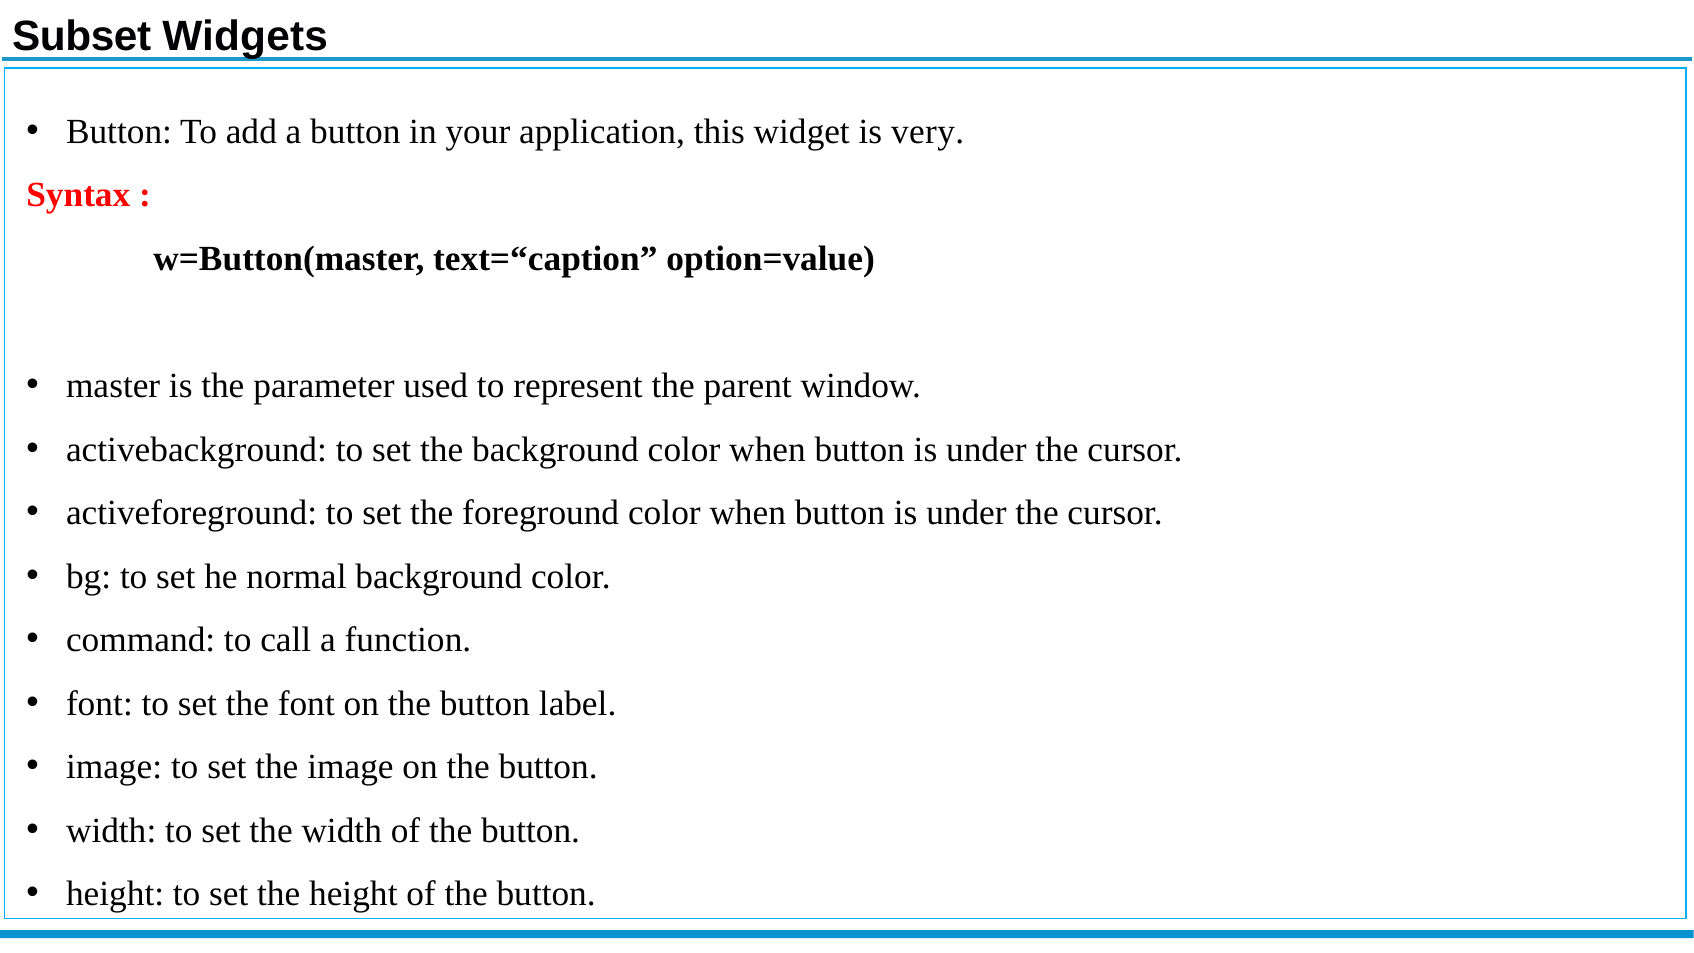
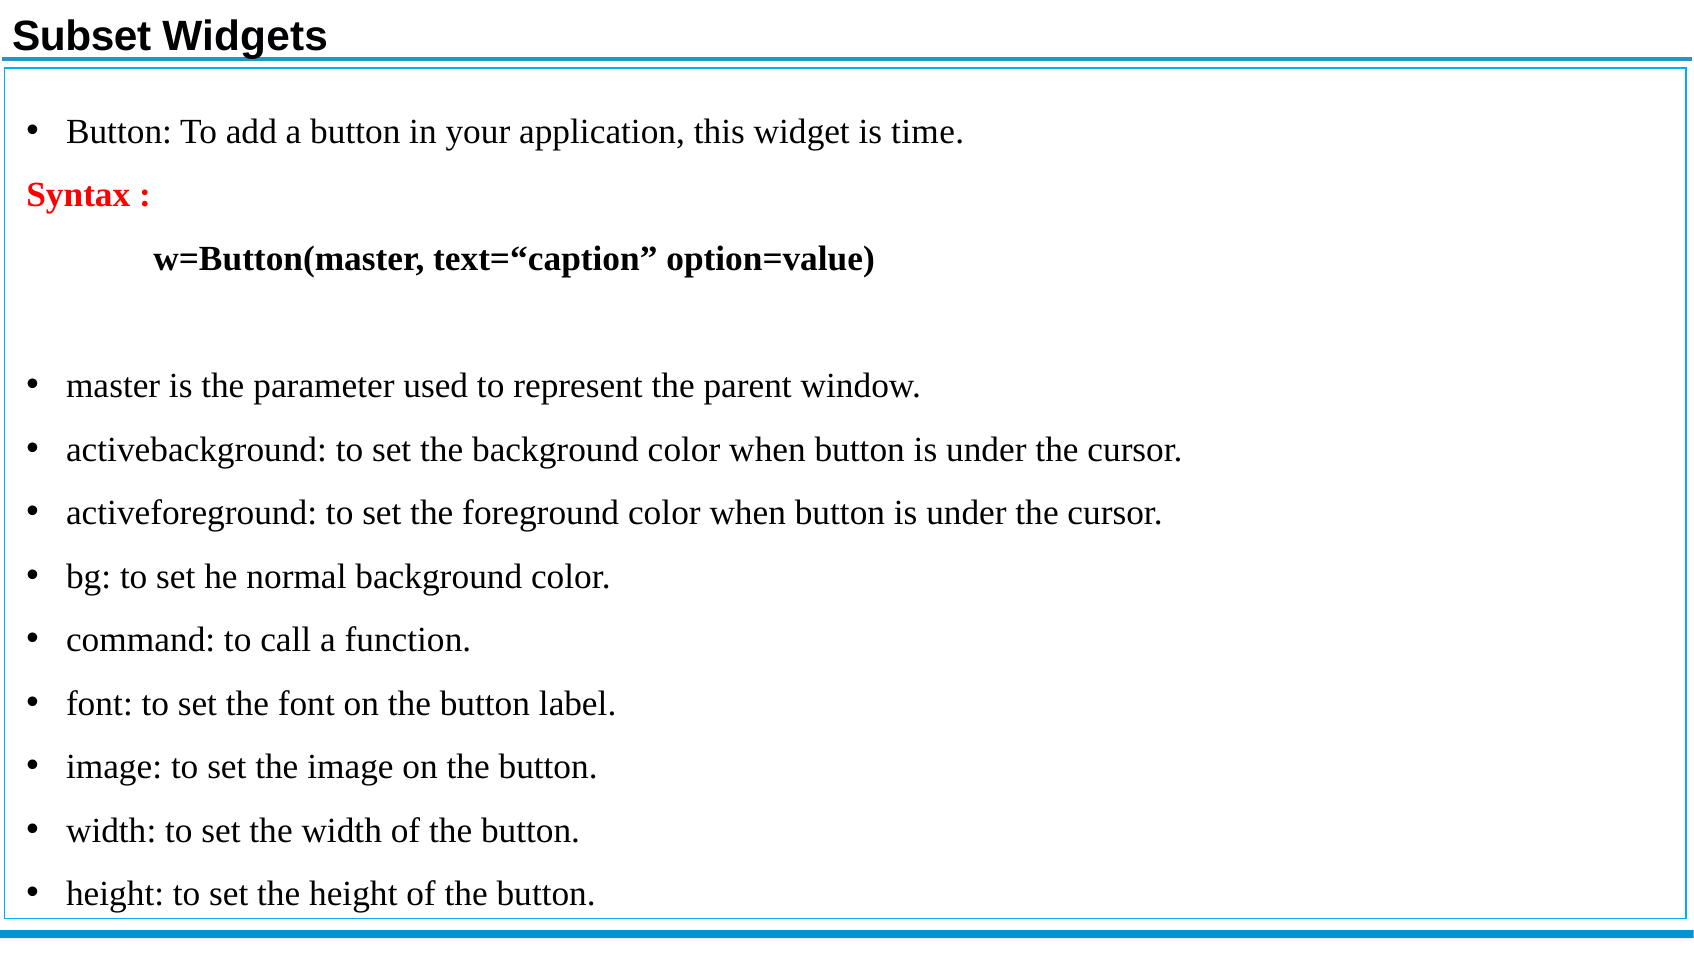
very: very -> time
